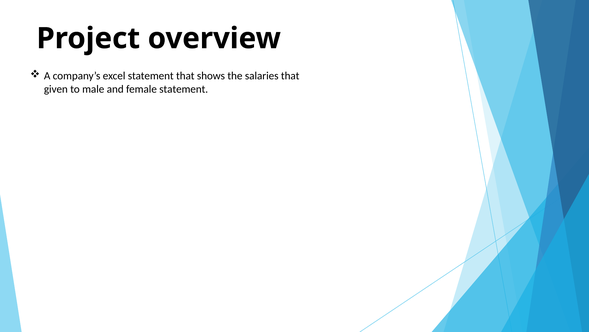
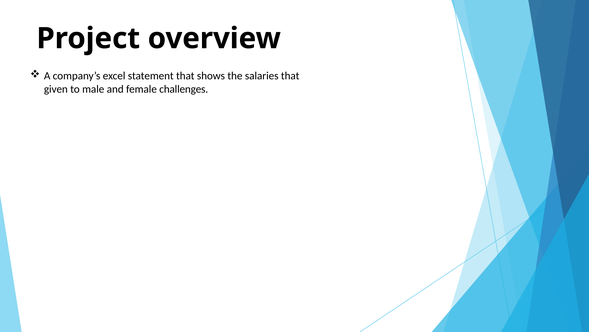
female statement: statement -> challenges
